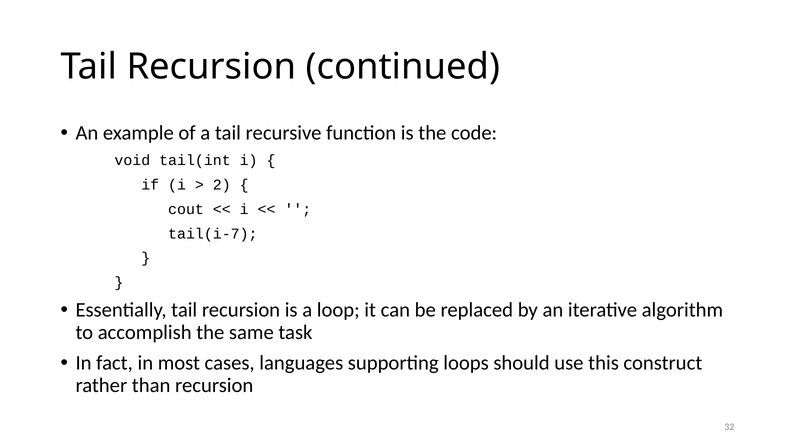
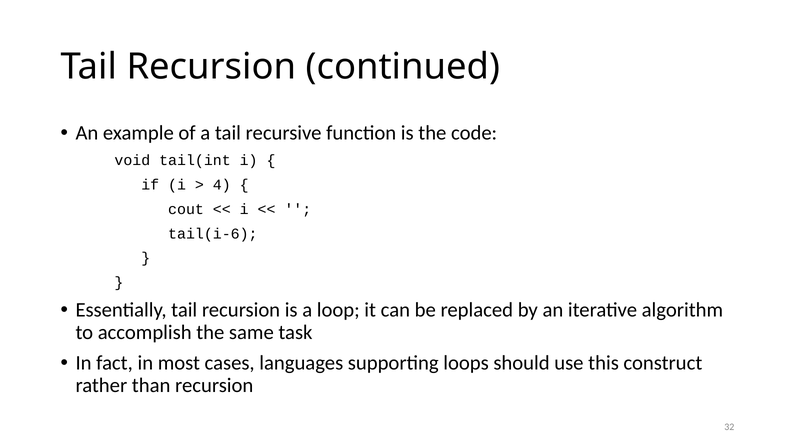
2: 2 -> 4
tail(i-7: tail(i-7 -> tail(i-6
